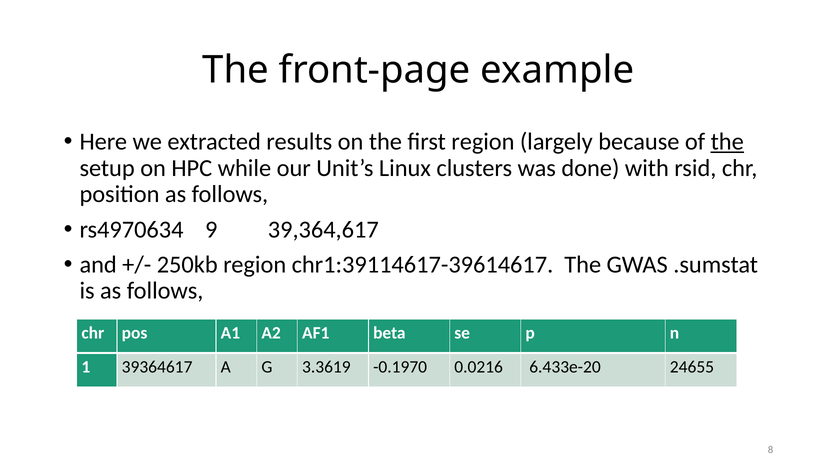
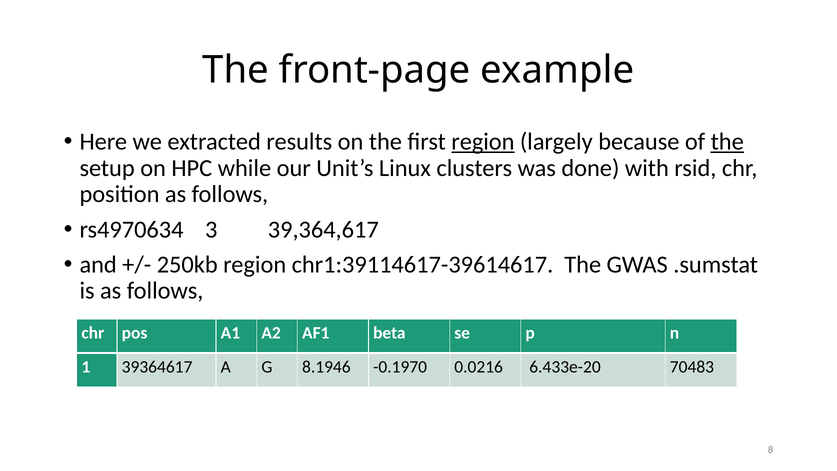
region at (483, 142) underline: none -> present
9: 9 -> 3
3.3619: 3.3619 -> 8.1946
24655: 24655 -> 70483
